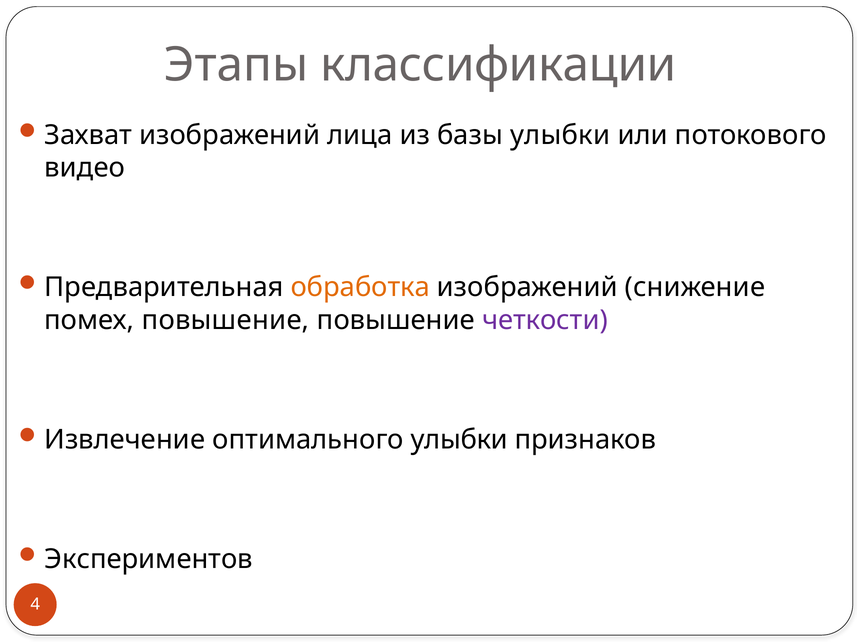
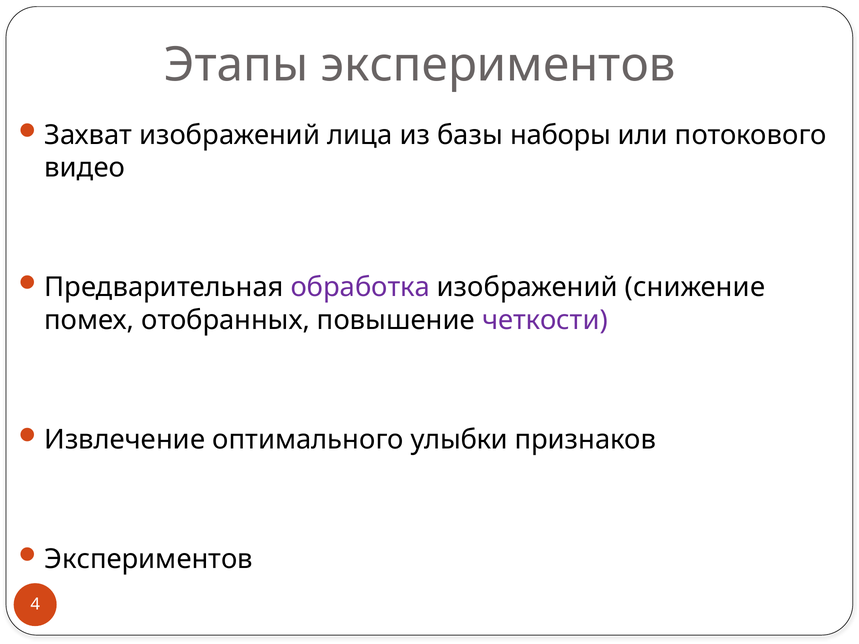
Этапы классификации: классификации -> экспериментов
базы улыбки: улыбки -> наборы
обработка colour: orange -> purple
помех повышение: повышение -> отобранных
